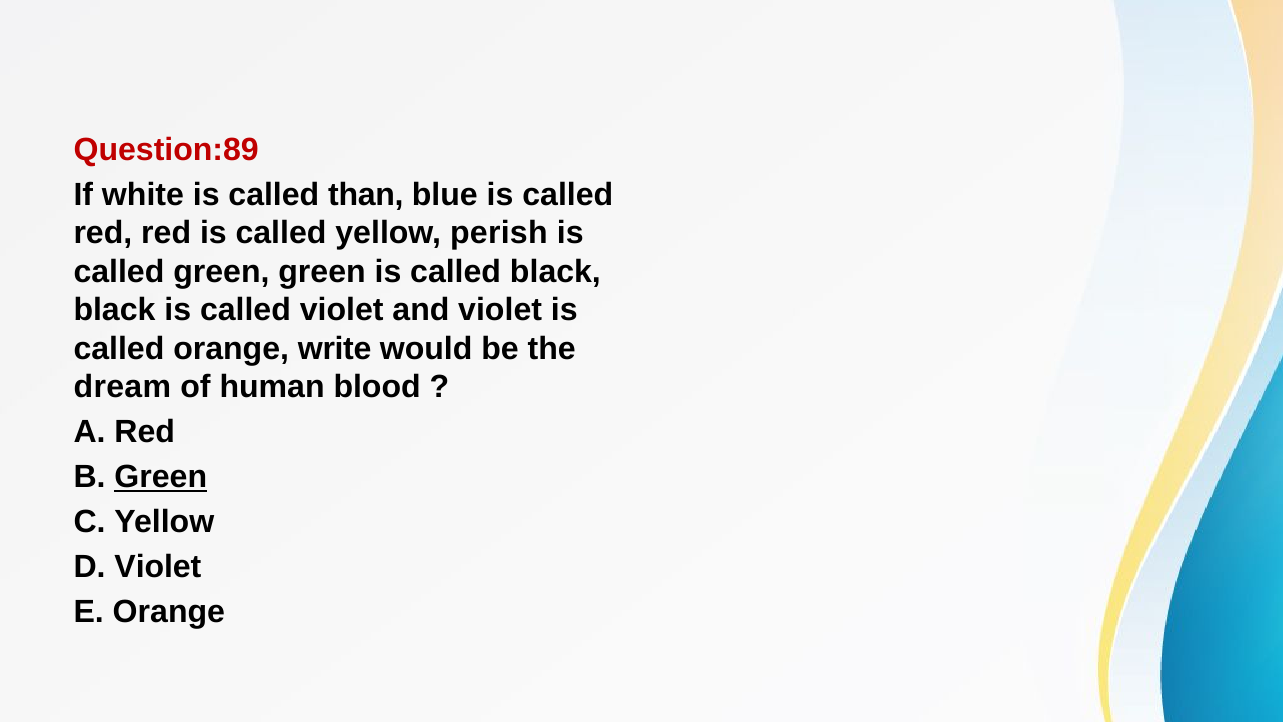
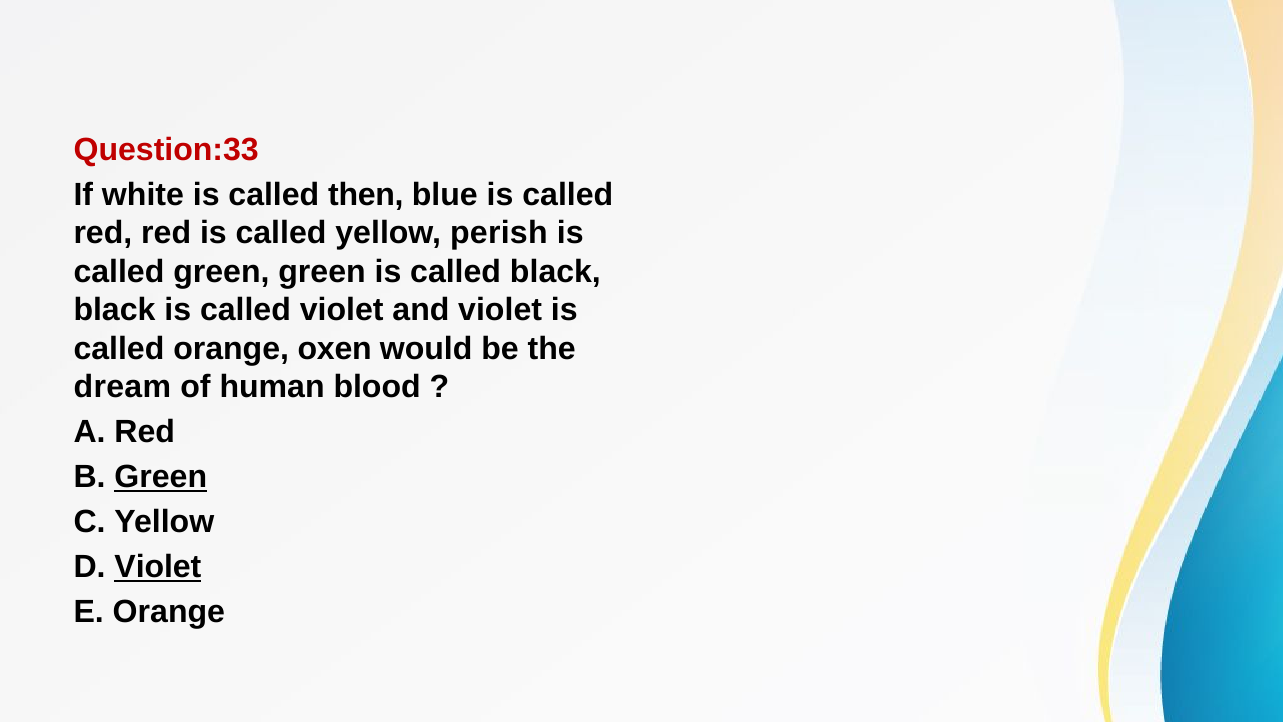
Question:89: Question:89 -> Question:33
than: than -> then
write: write -> oxen
Violet at (158, 567) underline: none -> present
